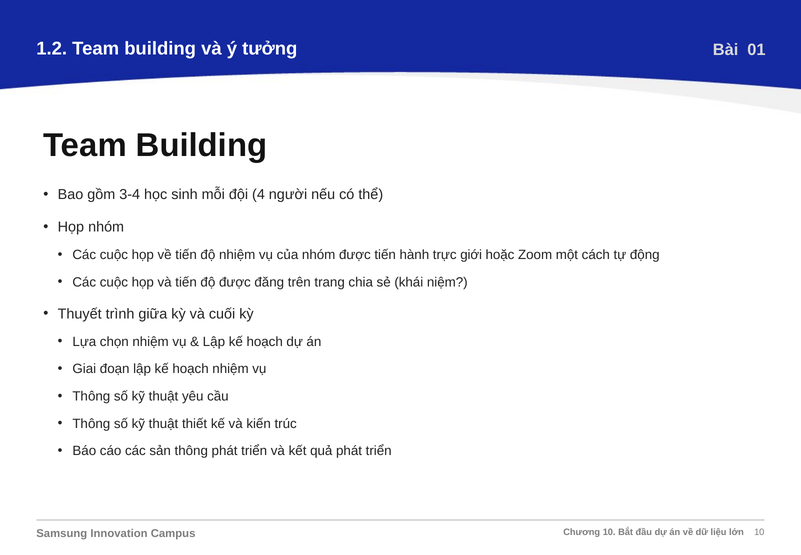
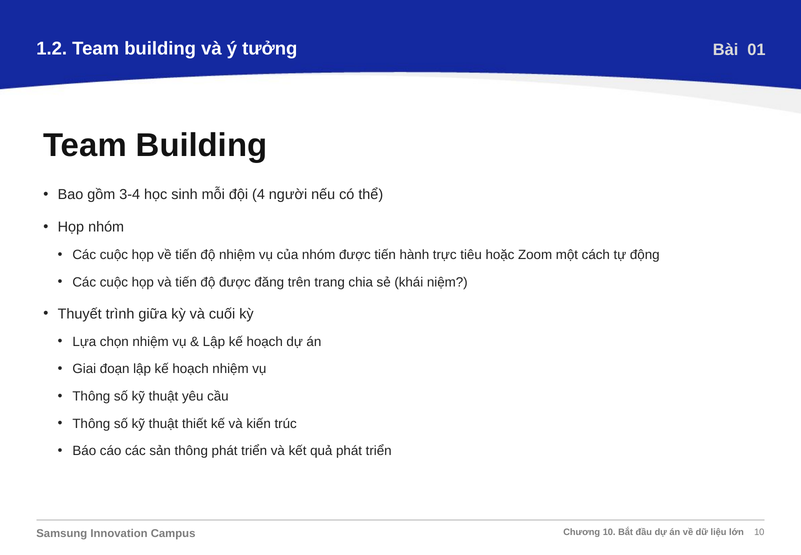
giới: giới -> tiêu
